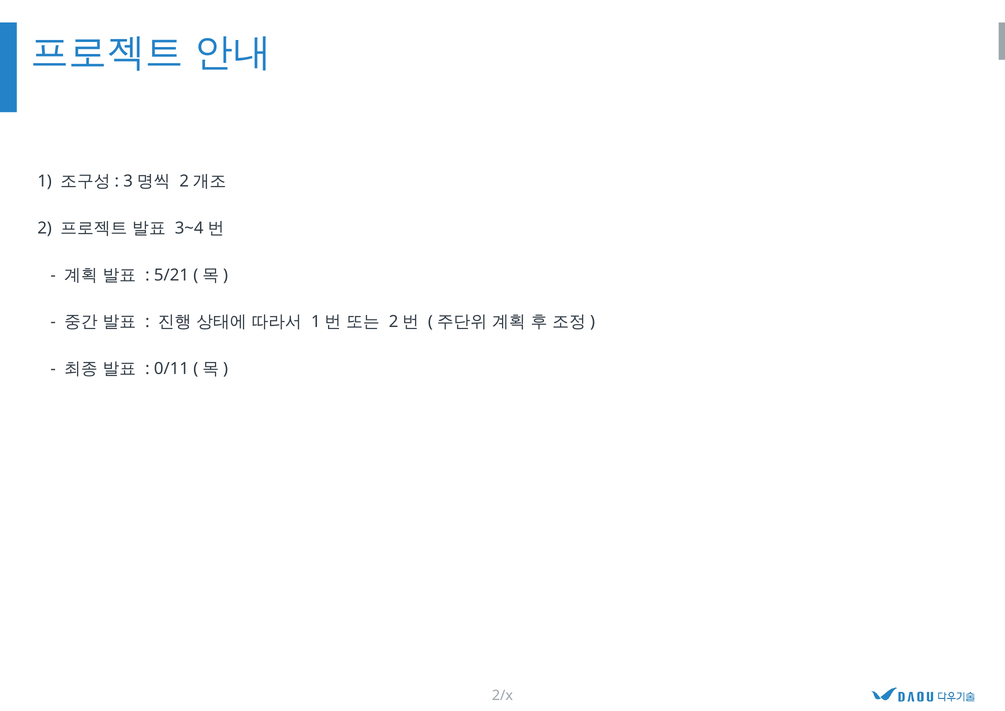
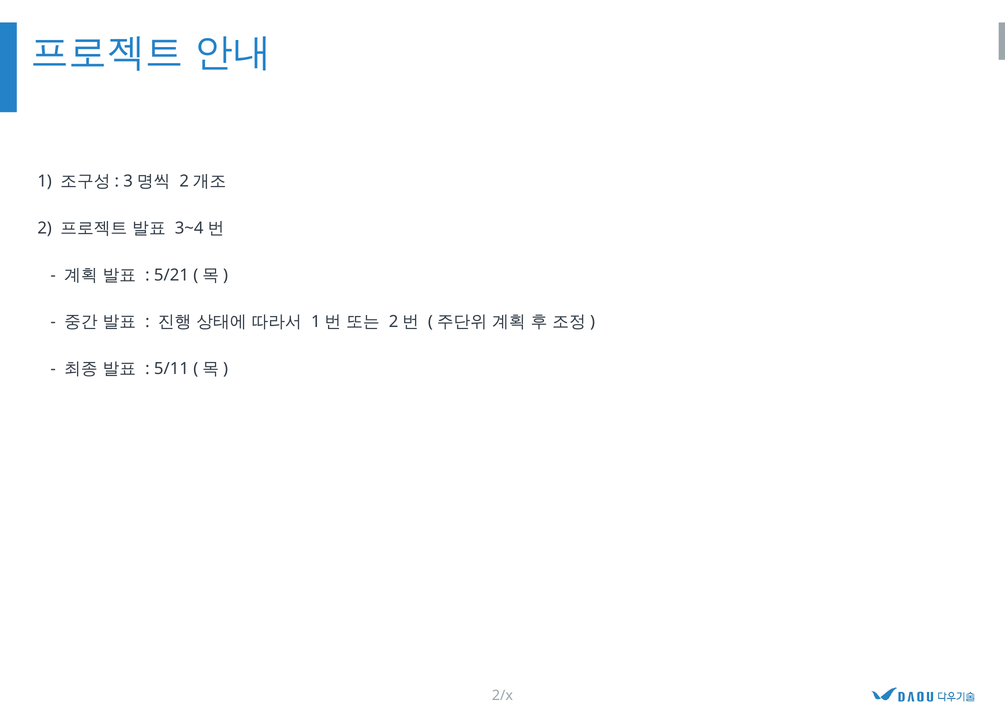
0/11: 0/11 -> 5/11
